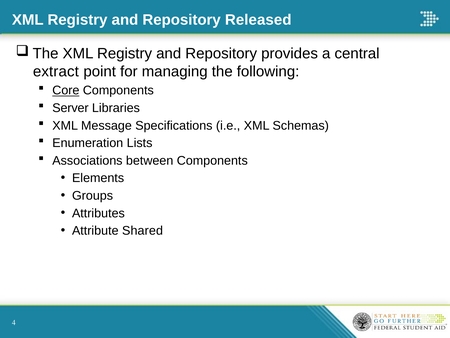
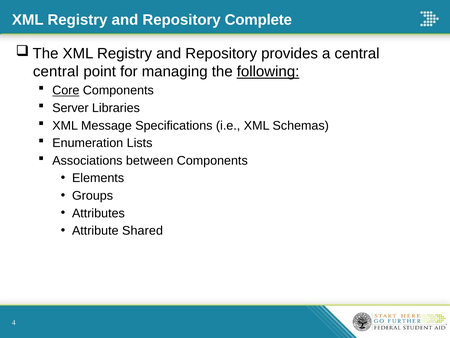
Released: Released -> Complete
extract at (56, 72): extract -> central
following underline: none -> present
